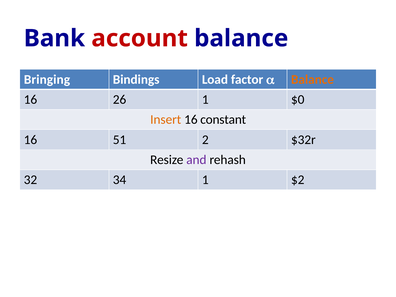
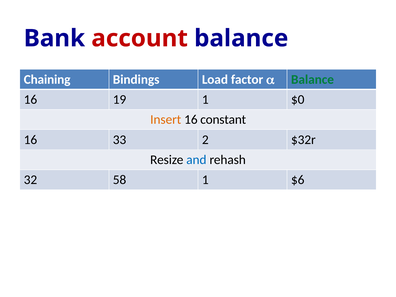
Bringing: Bringing -> Chaining
Balance at (312, 79) colour: orange -> green
26: 26 -> 19
51: 51 -> 33
and colour: purple -> blue
34: 34 -> 58
$2: $2 -> $6
